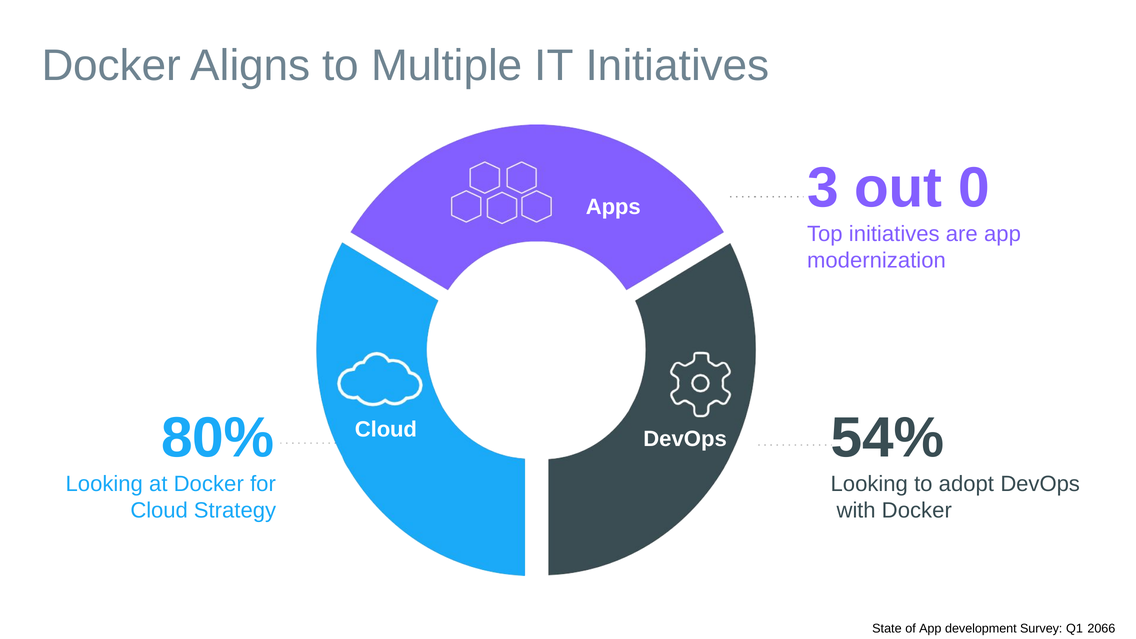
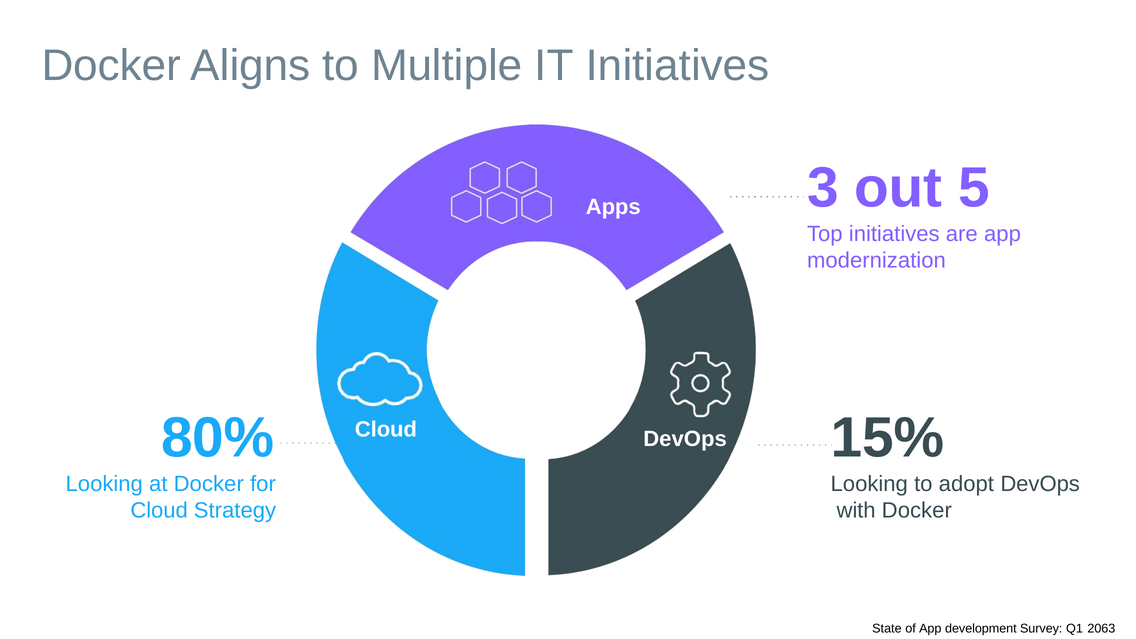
0: 0 -> 5
54%: 54% -> 15%
2066: 2066 -> 2063
